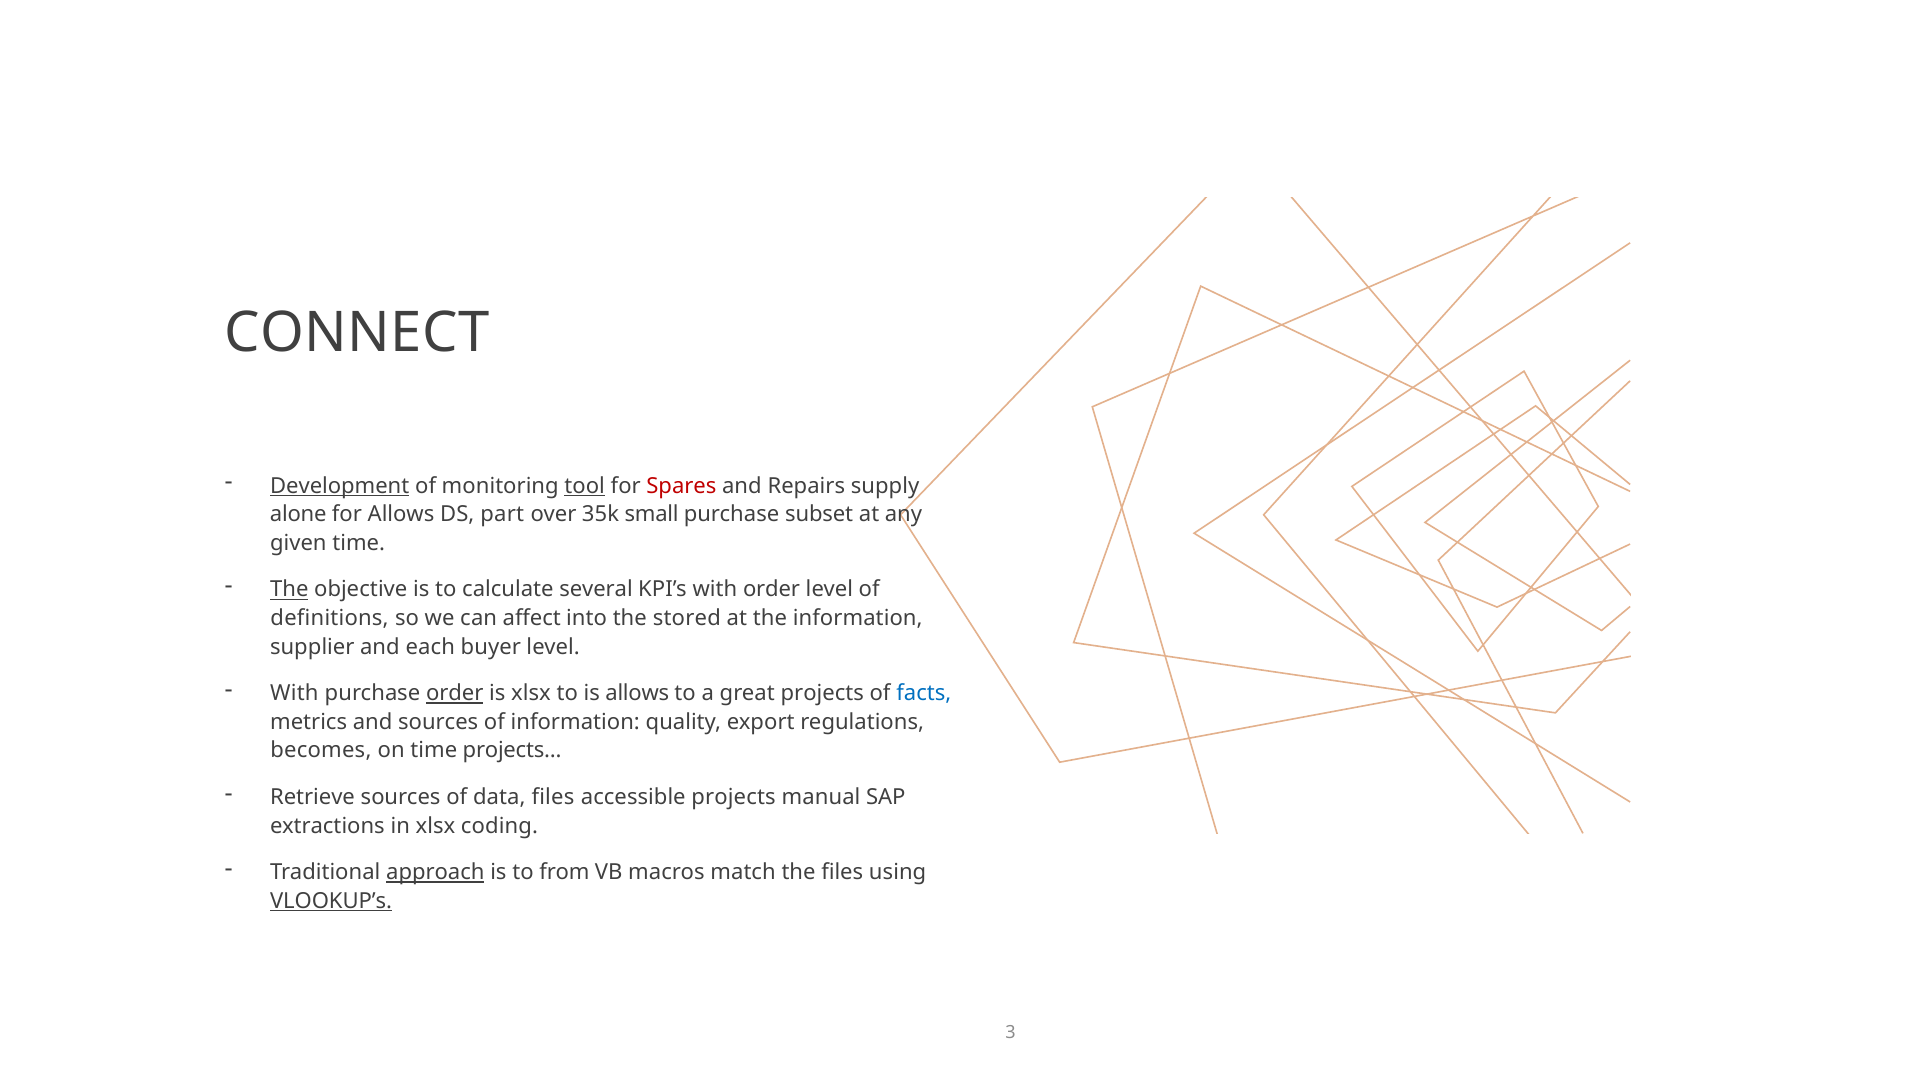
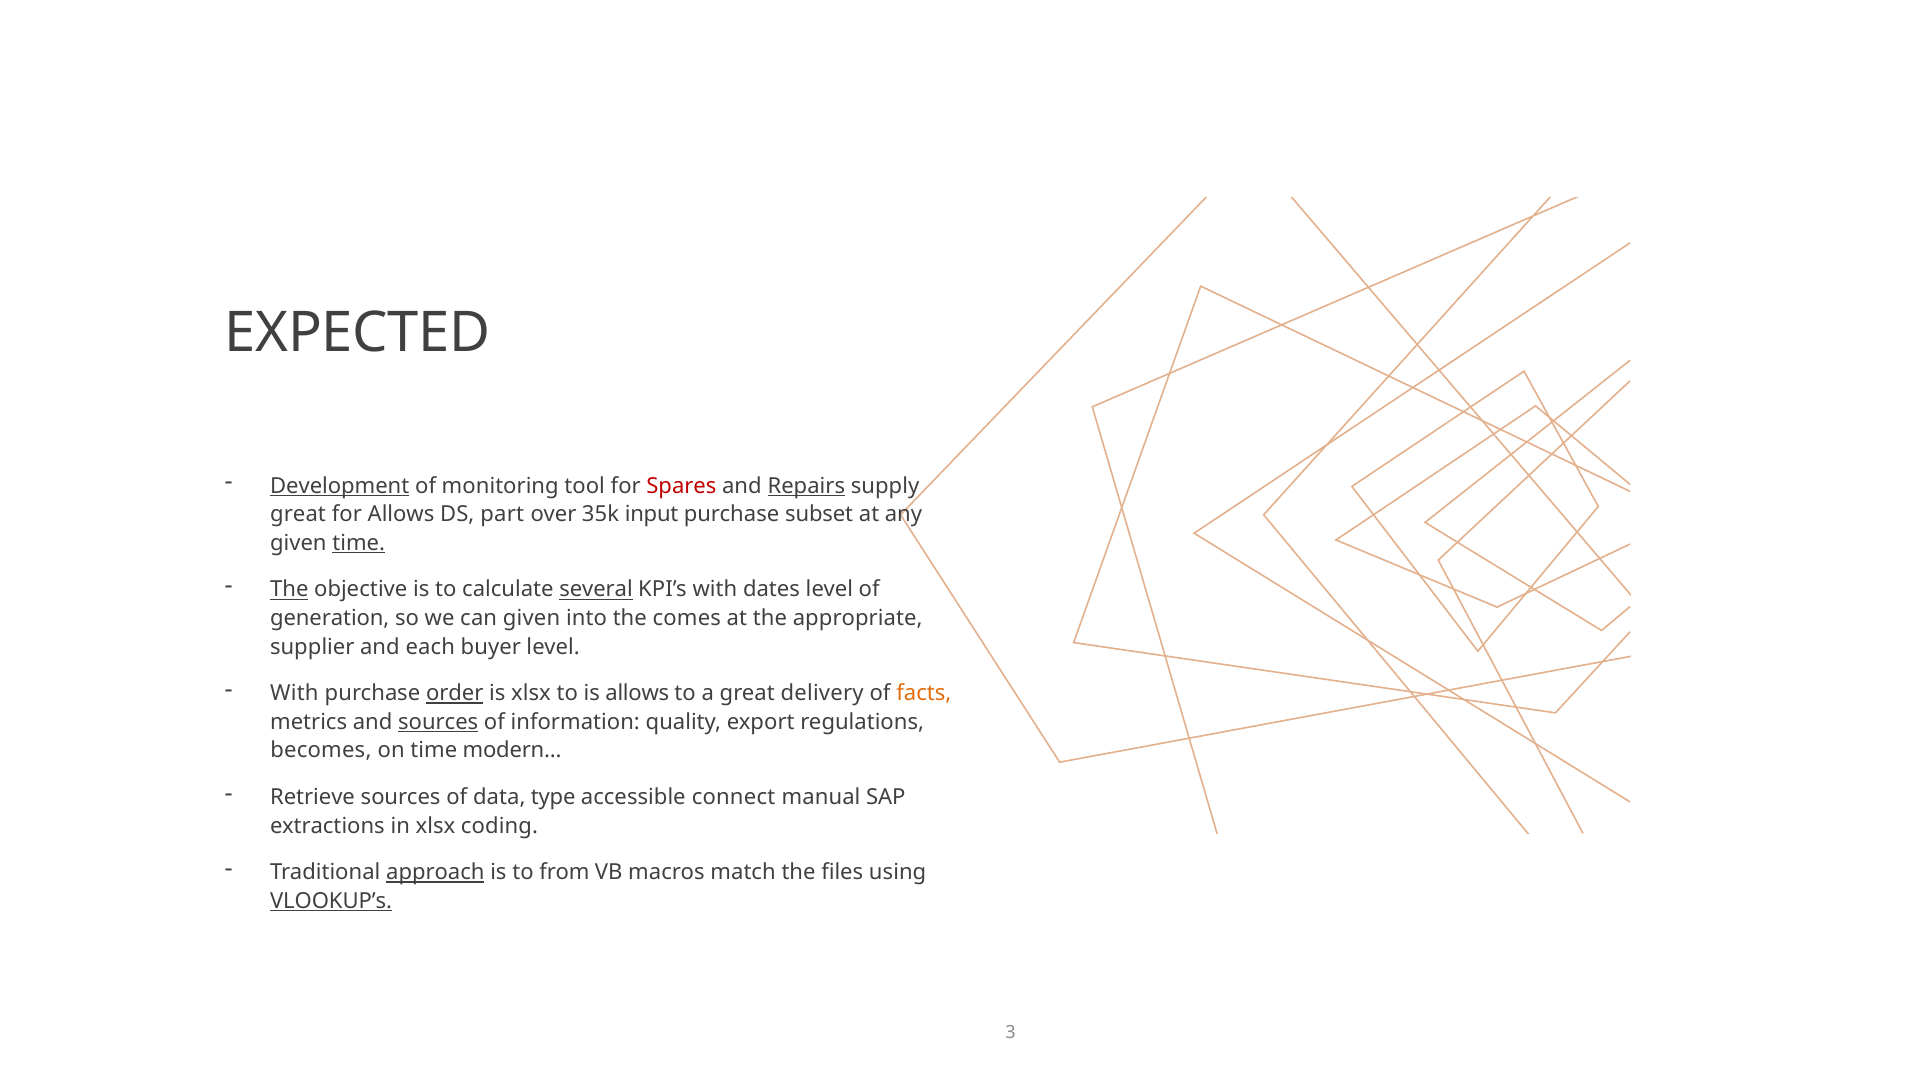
CONNECT: CONNECT -> EXPECTED
tool underline: present -> none
Repairs underline: none -> present
alone at (298, 514): alone -> great
small: small -> input
time at (359, 543) underline: none -> present
several underline: none -> present
with order: order -> dates
definitions: definitions -> generation
can affect: affect -> given
stored: stored -> comes
the information: information -> appropriate
great projects: projects -> delivery
facts colour: blue -> orange
sources at (438, 722) underline: none -> present
projects…: projects… -> modern…
data files: files -> type
accessible projects: projects -> connect
